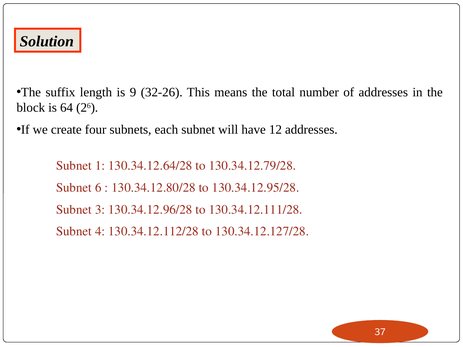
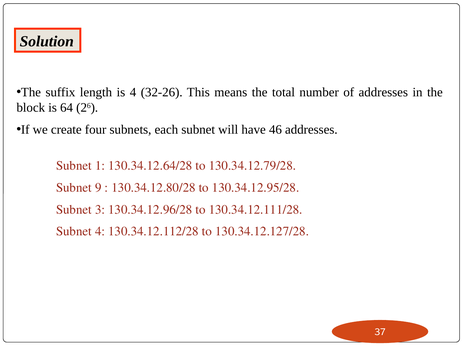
is 9: 9 -> 4
12: 12 -> 46
6: 6 -> 9
